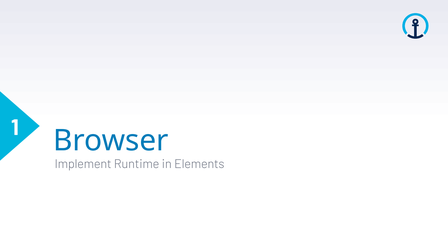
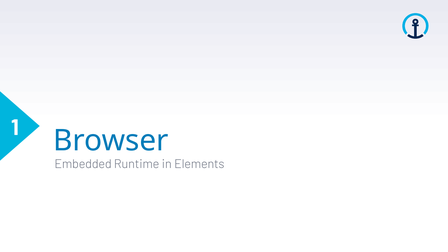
Implement: Implement -> Embedded
